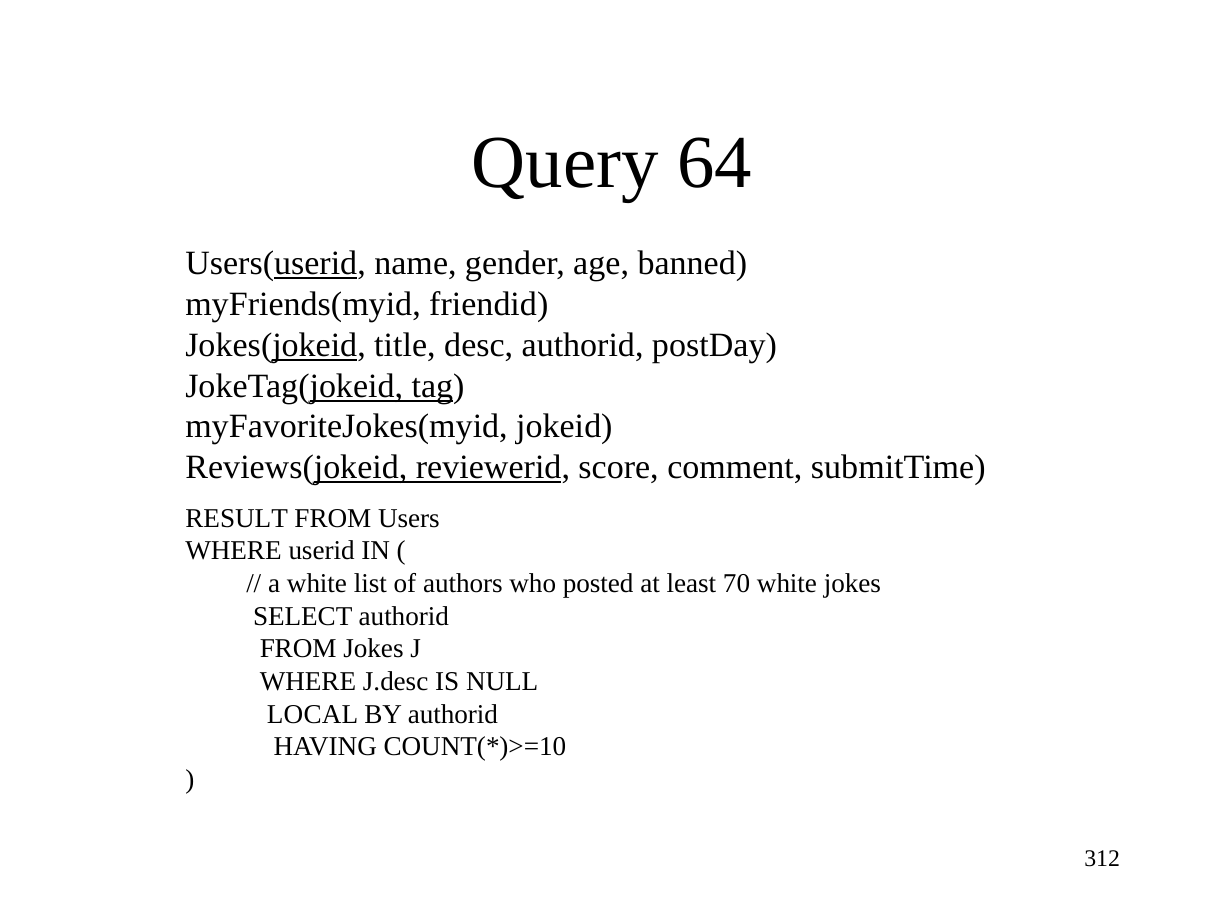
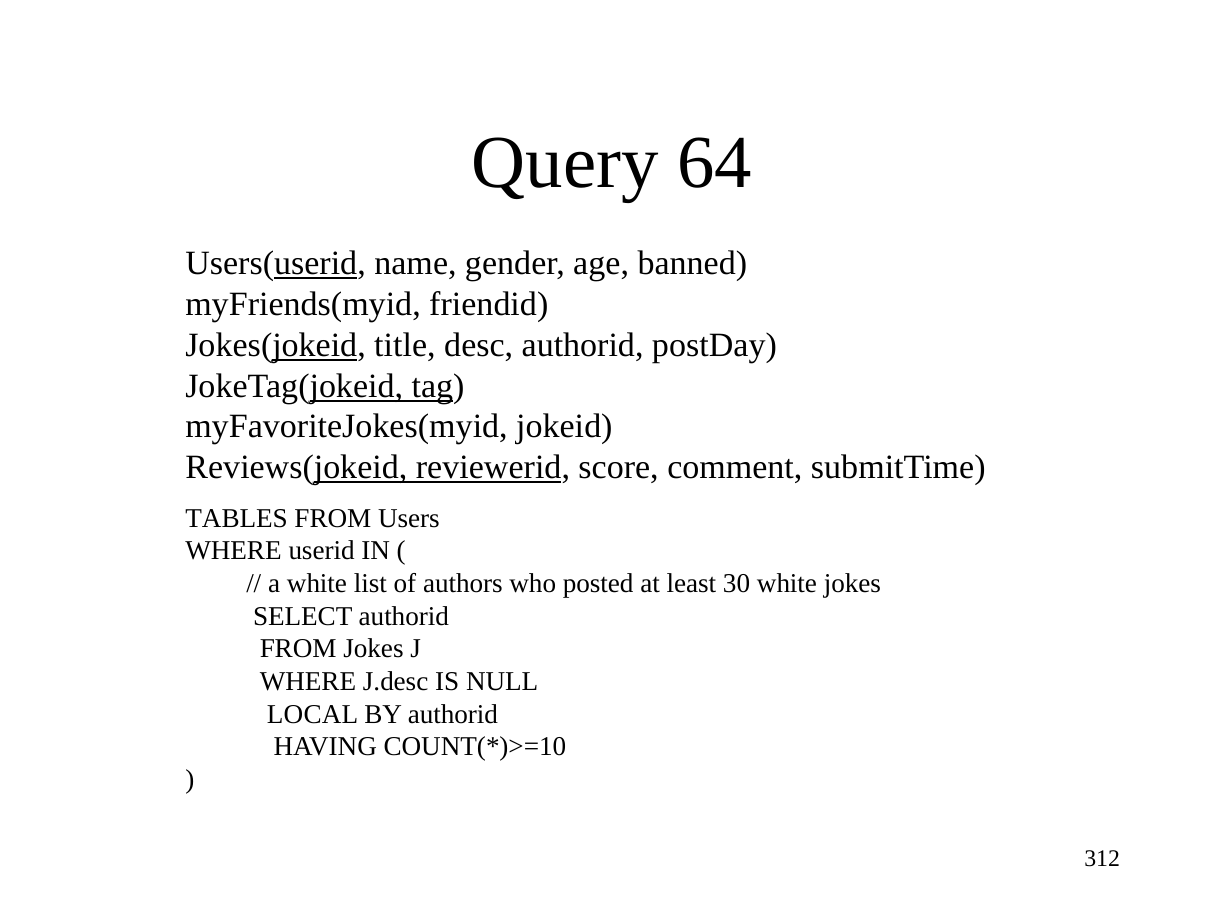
RESULT: RESULT -> TABLES
70: 70 -> 30
